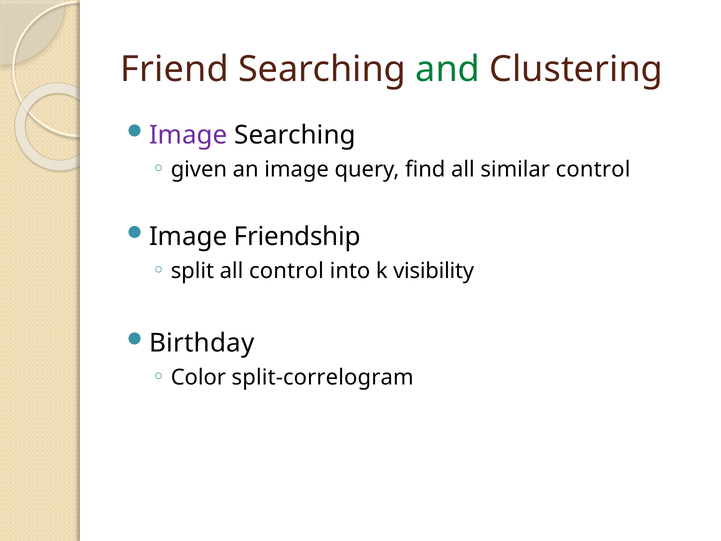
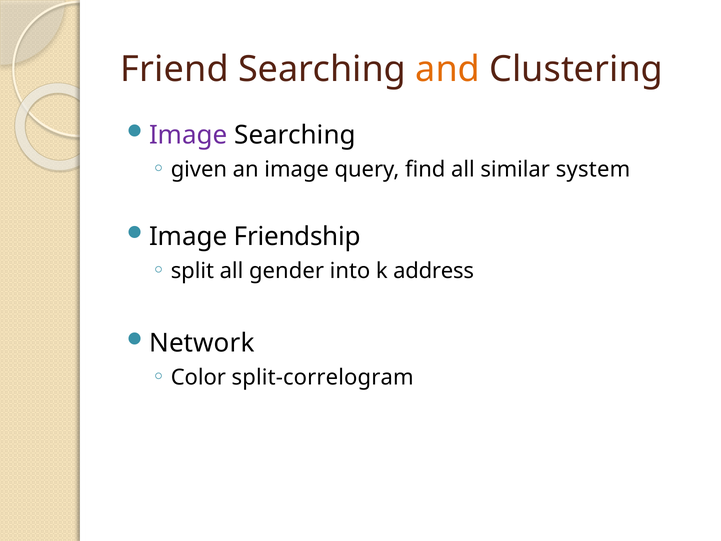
and colour: green -> orange
similar control: control -> system
all control: control -> gender
visibility: visibility -> address
Birthday: Birthday -> Network
